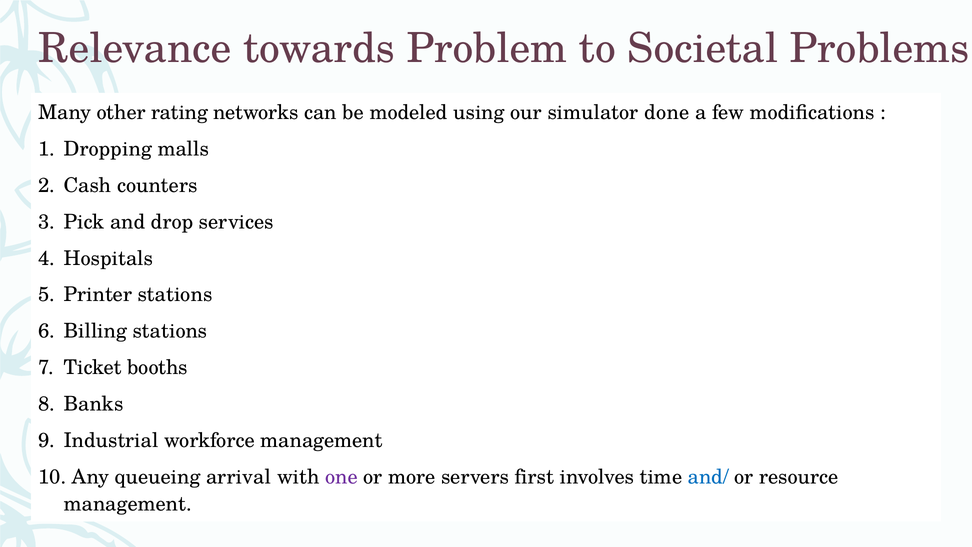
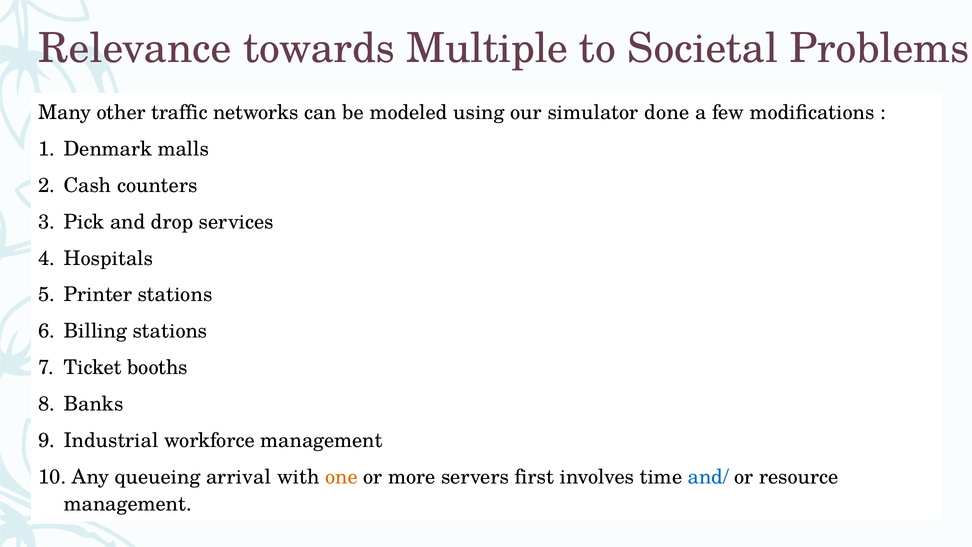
Problem: Problem -> Multiple
rating: rating -> traffic
Dropping: Dropping -> Denmark
one colour: purple -> orange
